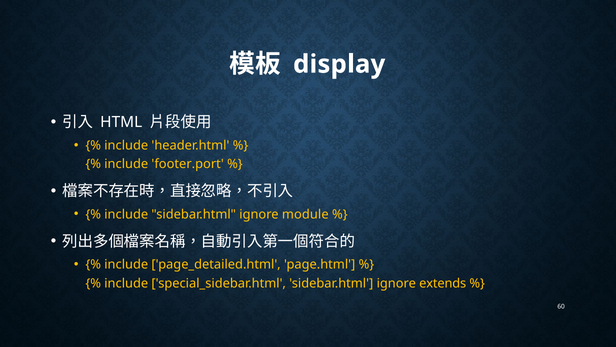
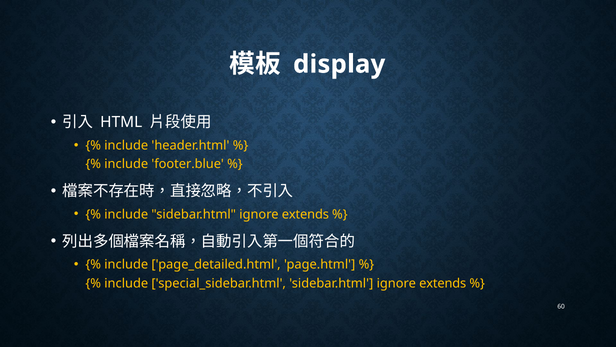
footer.port: footer.port -> footer.blue
include sidebar.html ignore module: module -> extends
